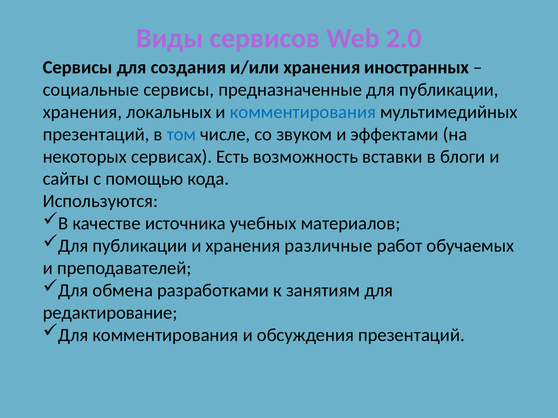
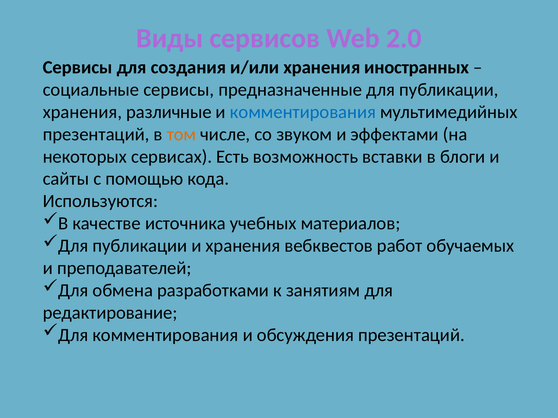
локальных: локальных -> различные
том colour: blue -> orange
различные: различные -> вебквестов
